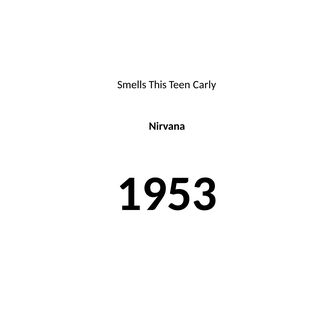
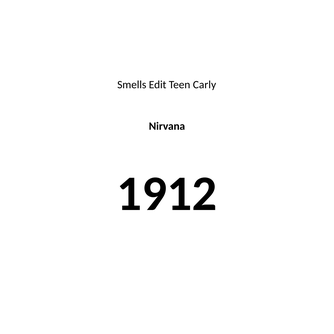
This: This -> Edit
1953: 1953 -> 1912
